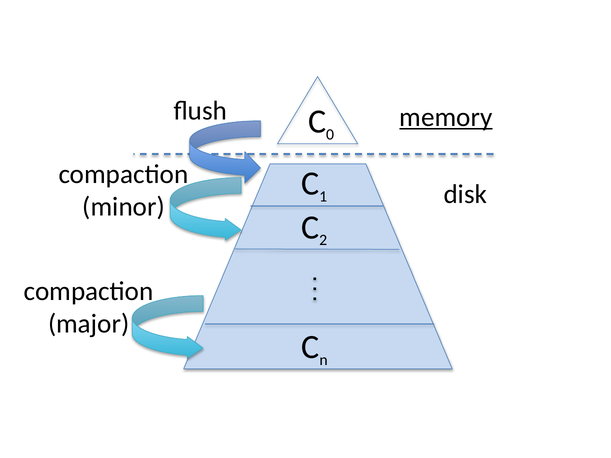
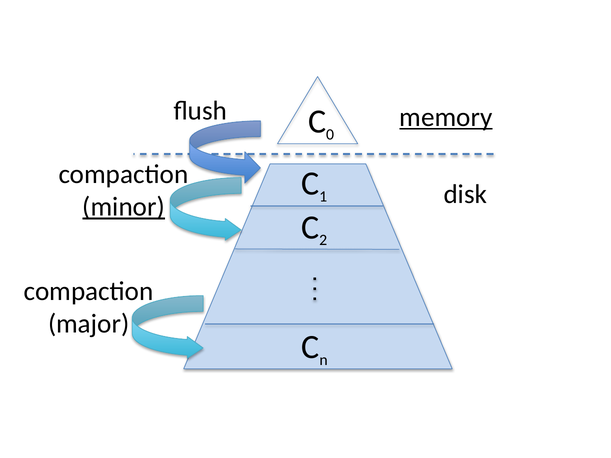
minor underline: none -> present
